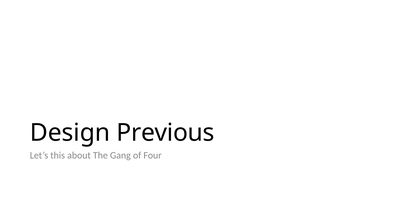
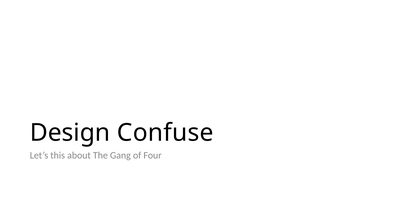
Previous: Previous -> Confuse
